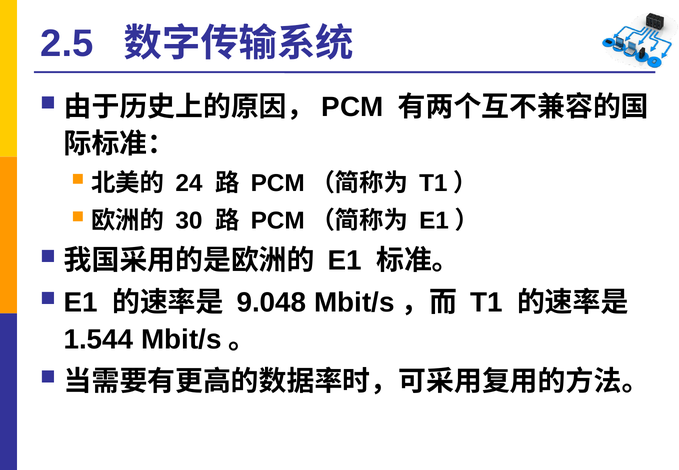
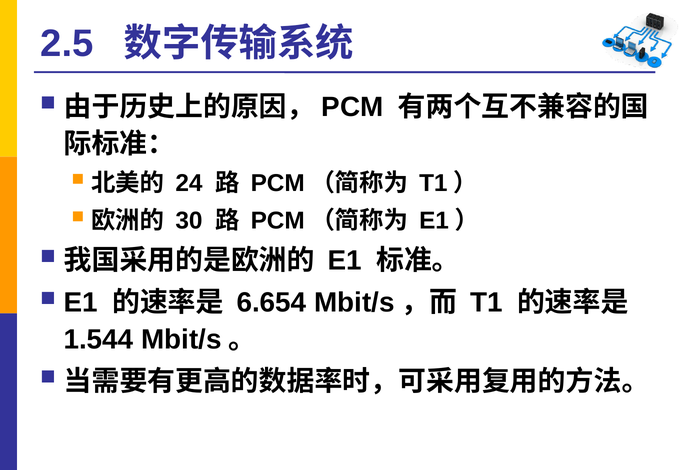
9.048: 9.048 -> 6.654
